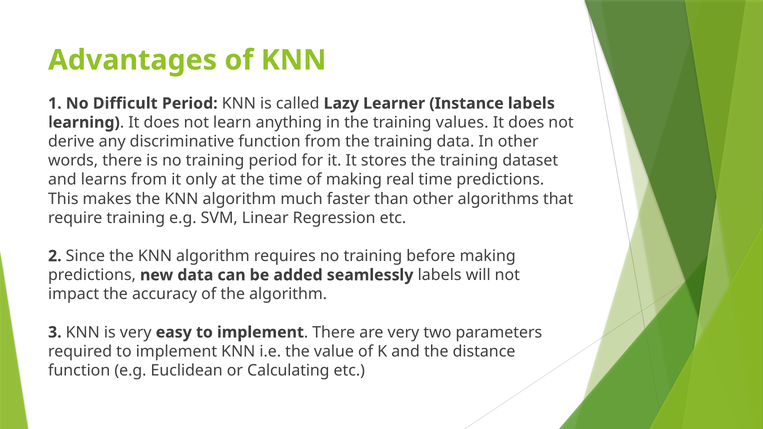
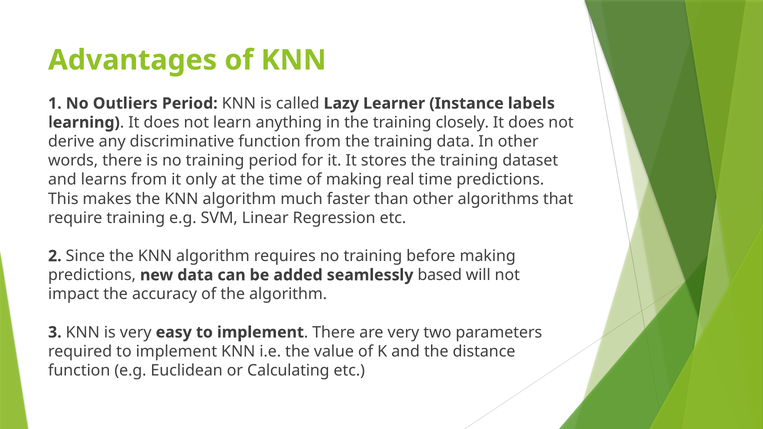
Difficult: Difficult -> Outliers
values: values -> closely
seamlessly labels: labels -> based
